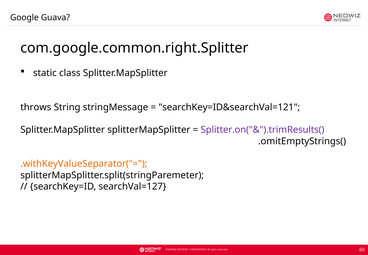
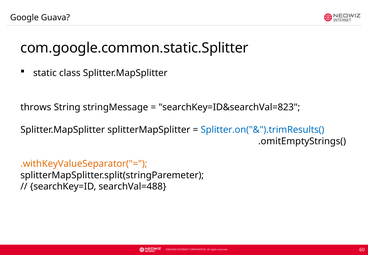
com.google.common.right.Splitter: com.google.common.right.Splitter -> com.google.common.static.Splitter
searchKey=ID&searchVal=121: searchKey=ID&searchVal=121 -> searchKey=ID&searchVal=823
Splitter.on("&").trimResults( colour: purple -> blue
searchVal=127: searchVal=127 -> searchVal=488
